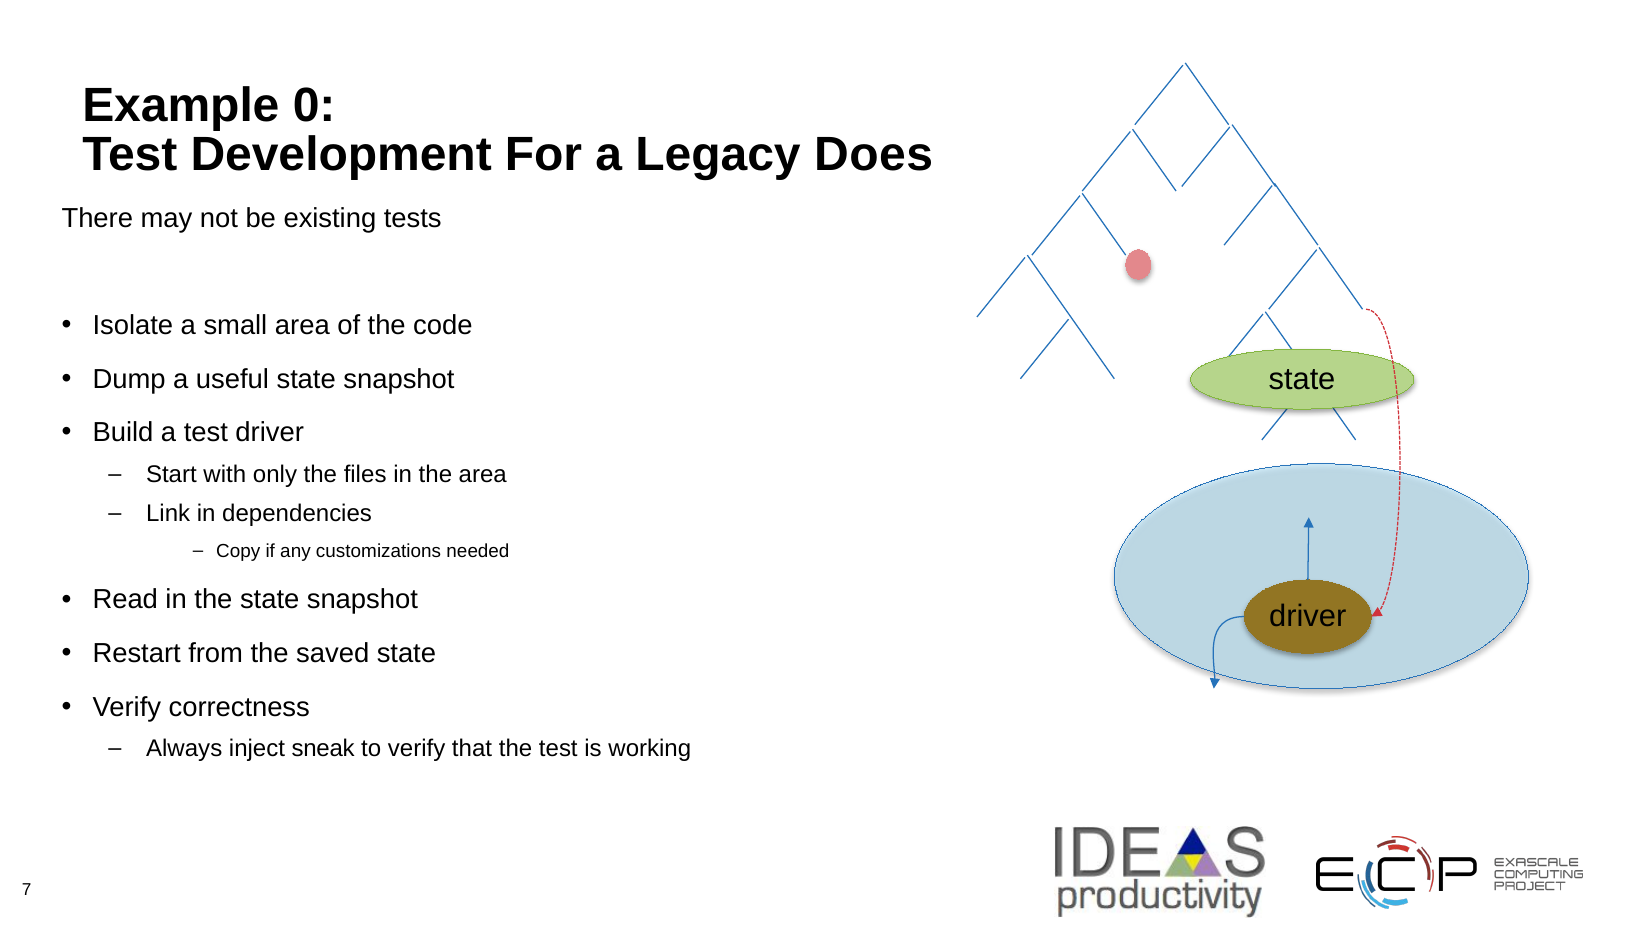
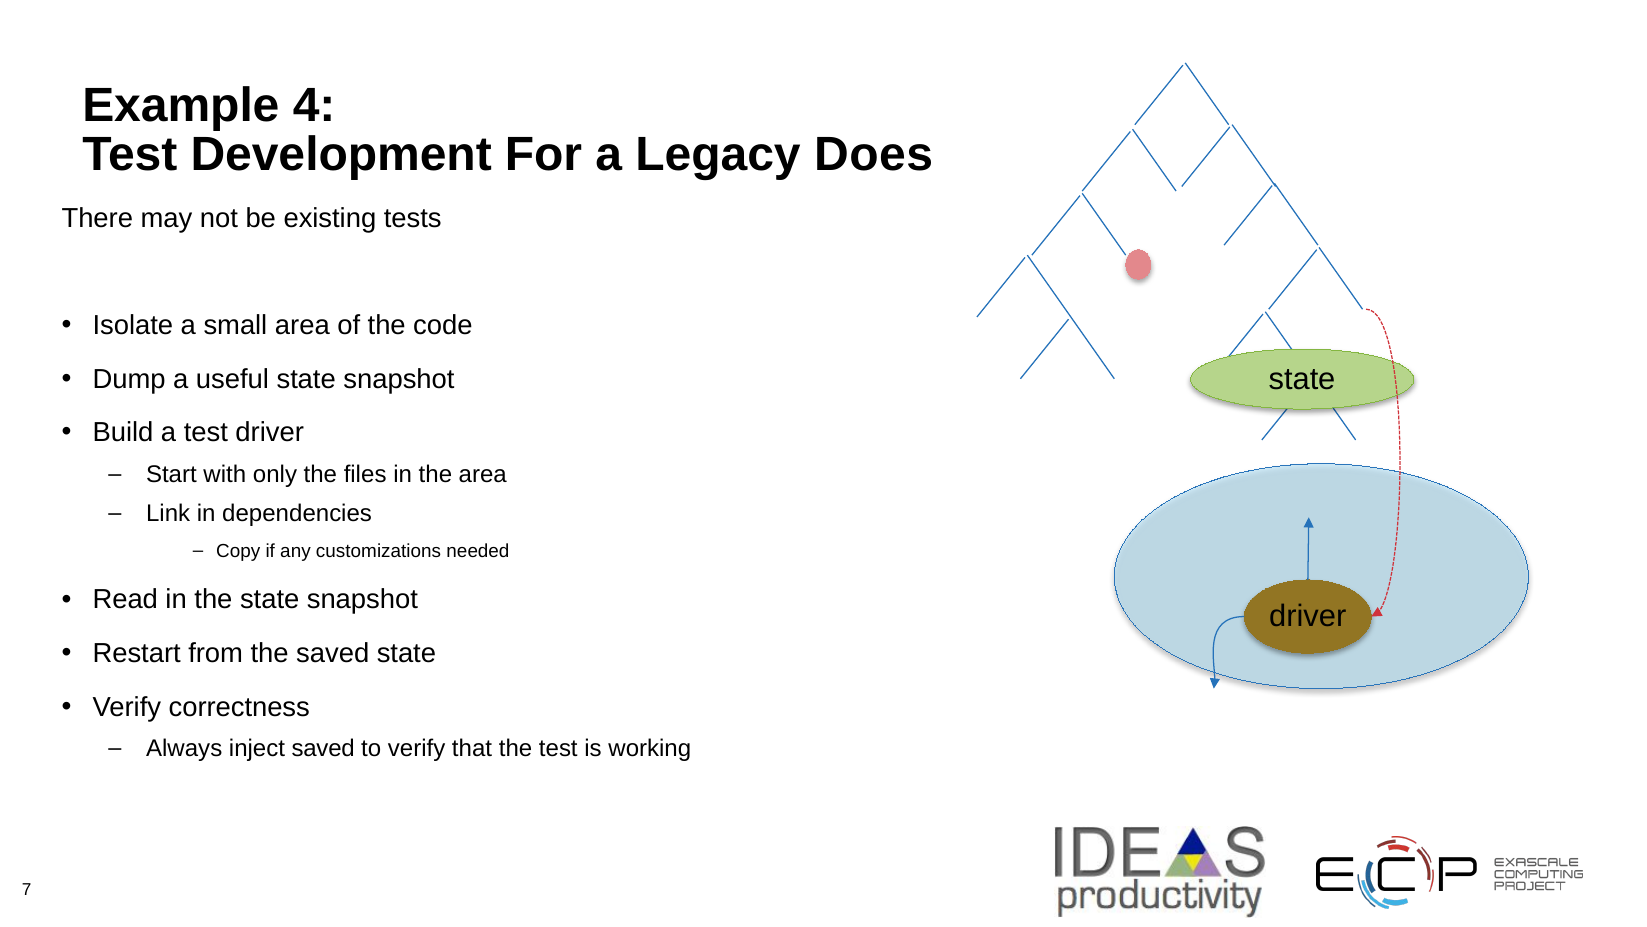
0: 0 -> 4
inject sneak: sneak -> saved
